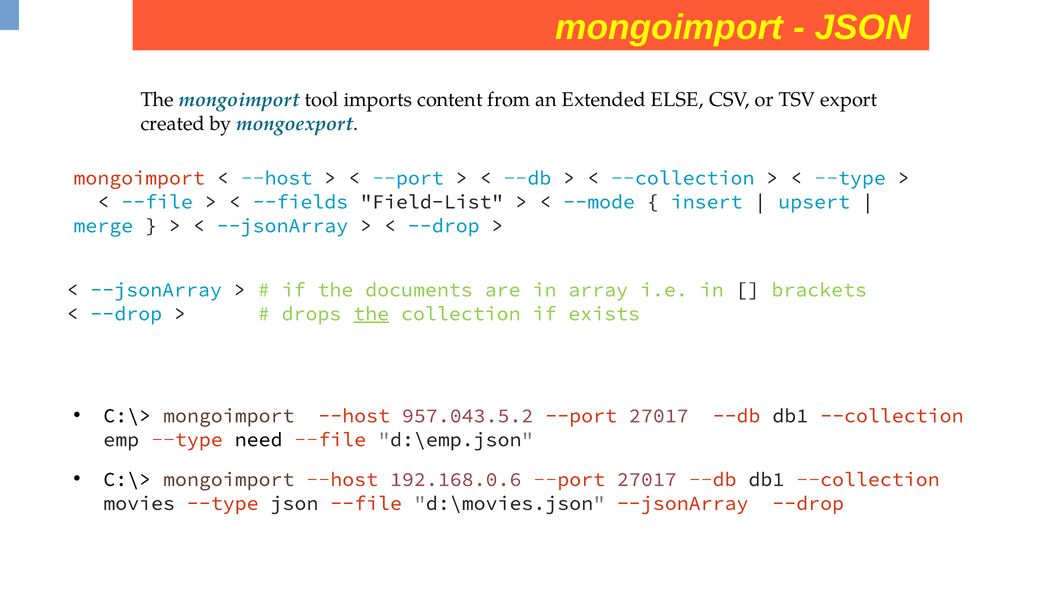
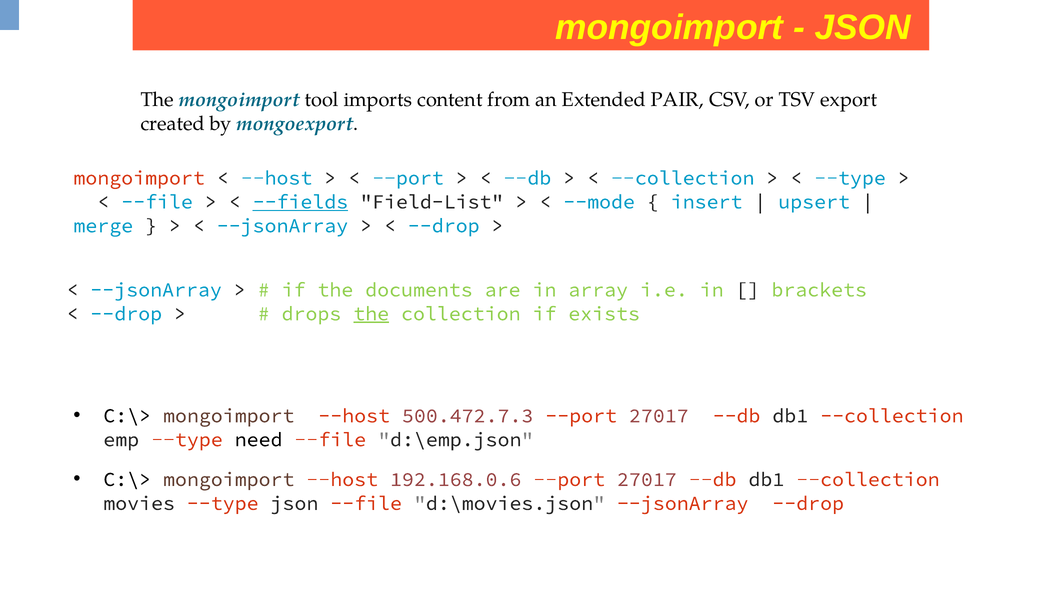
ELSE: ELSE -> PAIR
--fields underline: none -> present
957.043.5.2: 957.043.5.2 -> 500.472.7.3
